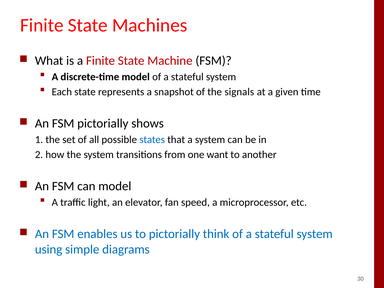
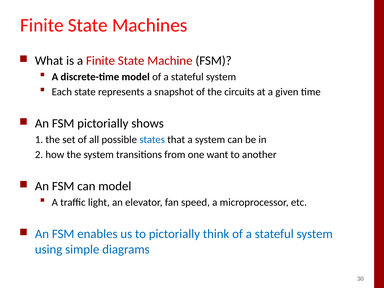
signals: signals -> circuits
